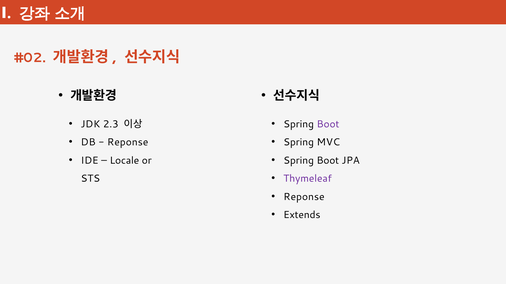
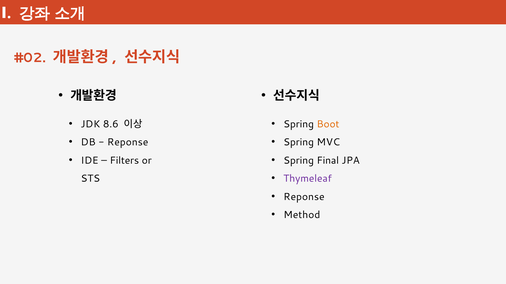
2.3: 2.3 -> 8.6
Boot at (328, 124) colour: purple -> orange
Locale: Locale -> Filters
Boot at (328, 161): Boot -> Final
Extends: Extends -> Method
